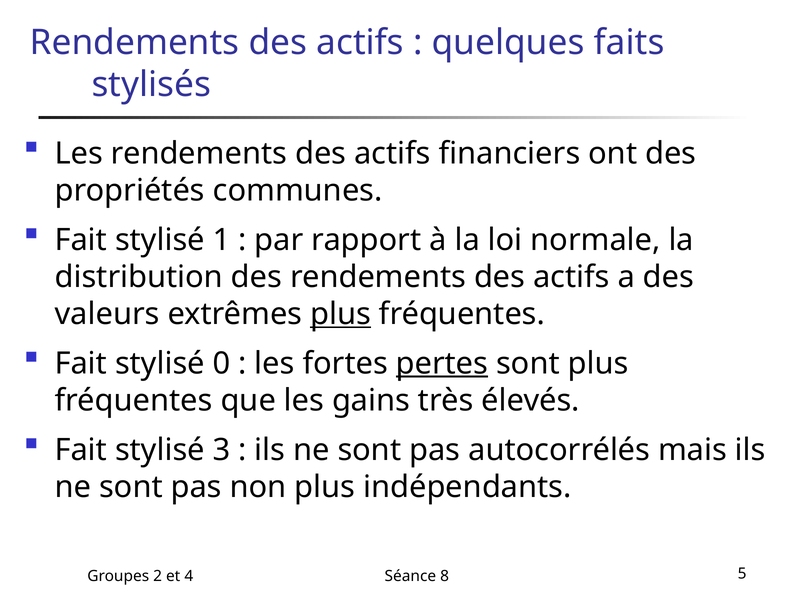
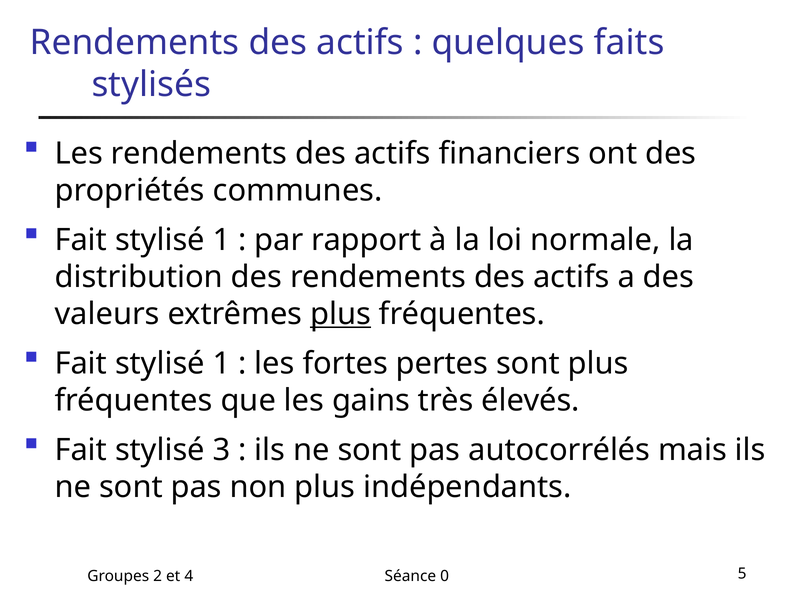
0 at (221, 364): 0 -> 1
pertes underline: present -> none
8: 8 -> 0
